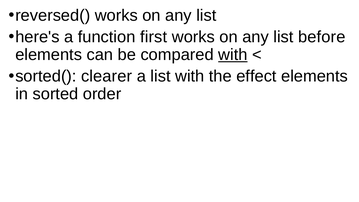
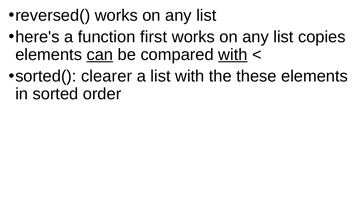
before: before -> copies
can underline: none -> present
effect: effect -> these
